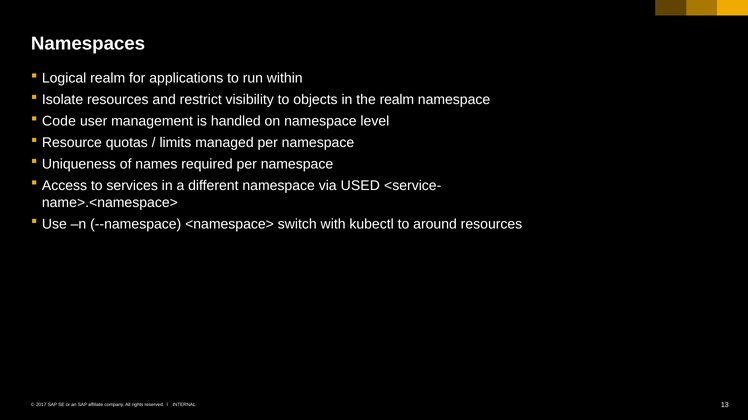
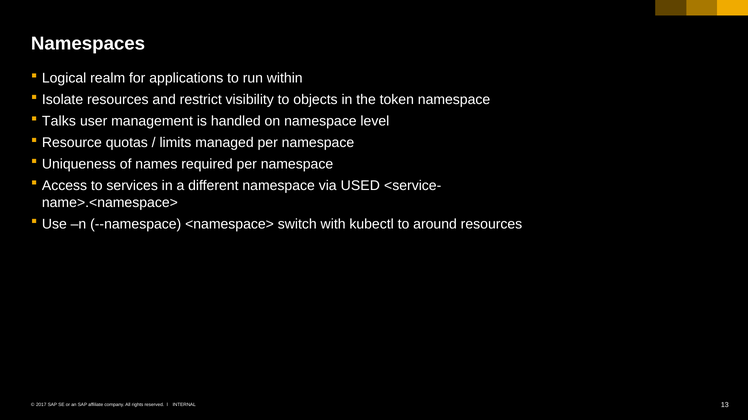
the realm: realm -> token
Code: Code -> Talks
